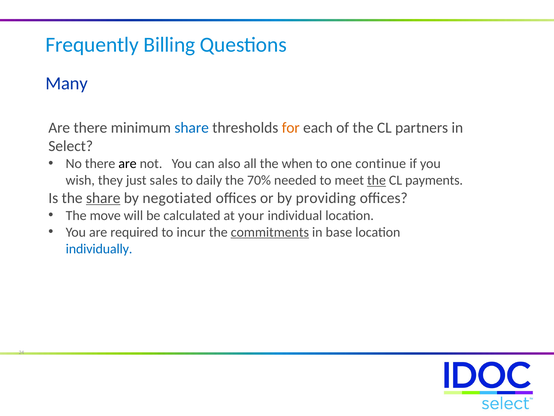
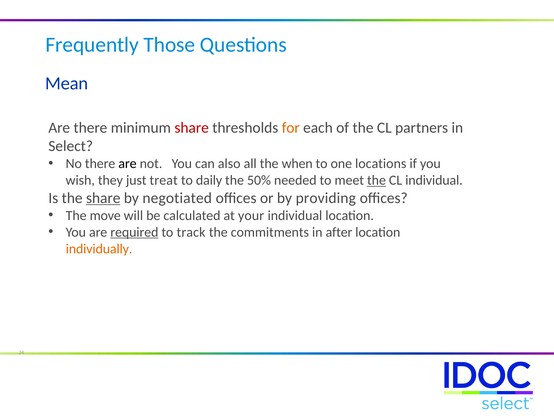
Billing: Billing -> Those
Many: Many -> Mean
share at (192, 128) colour: blue -> red
continue: continue -> locations
sales: sales -> treat
70%: 70% -> 50%
CL payments: payments -> individual
required underline: none -> present
incur: incur -> track
commitments underline: present -> none
base: base -> after
individually colour: blue -> orange
